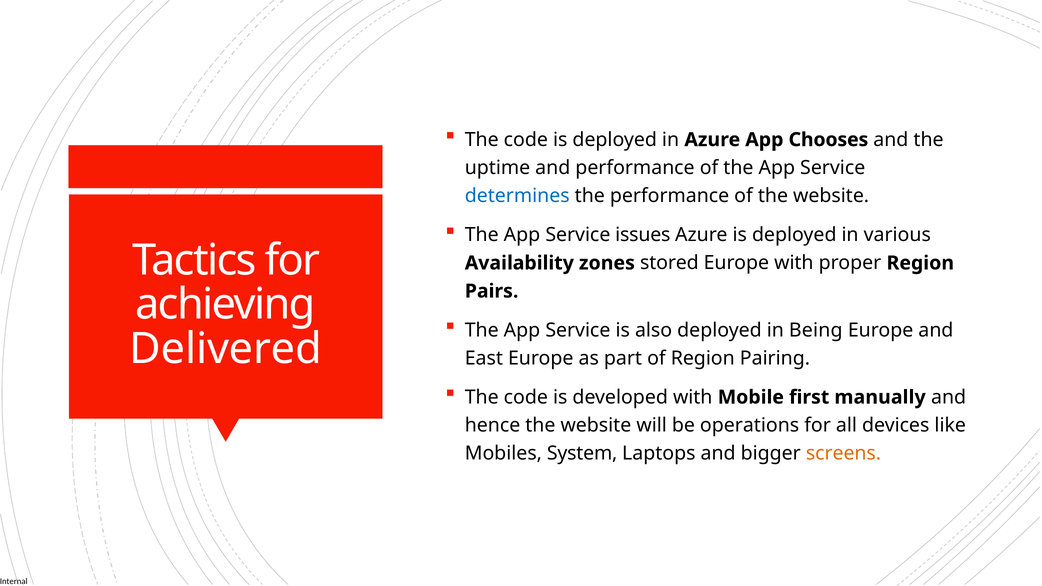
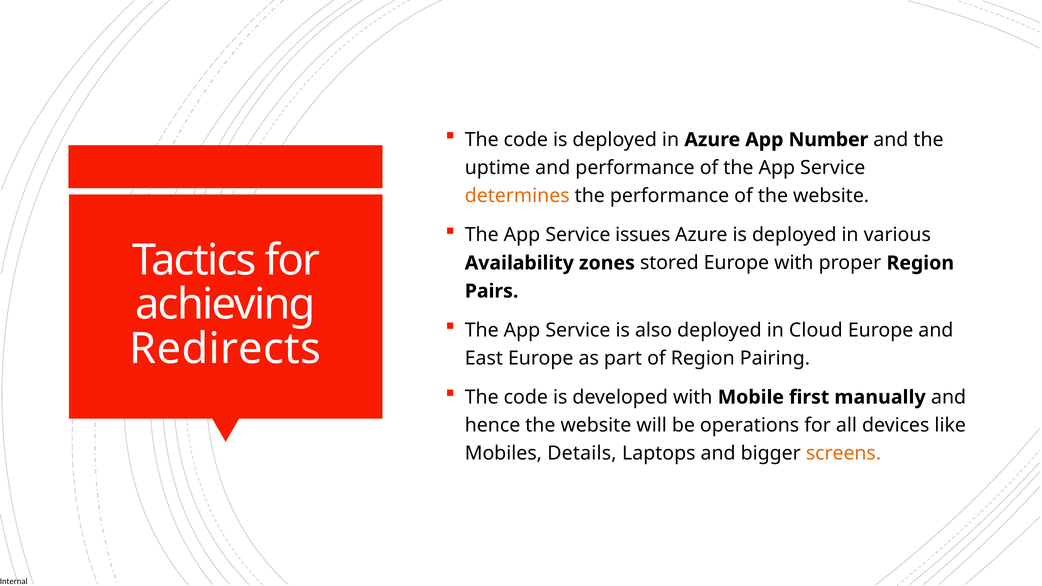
Chooses: Chooses -> Number
determines colour: blue -> orange
Being: Being -> Cloud
Delivered: Delivered -> Redirects
System: System -> Details
